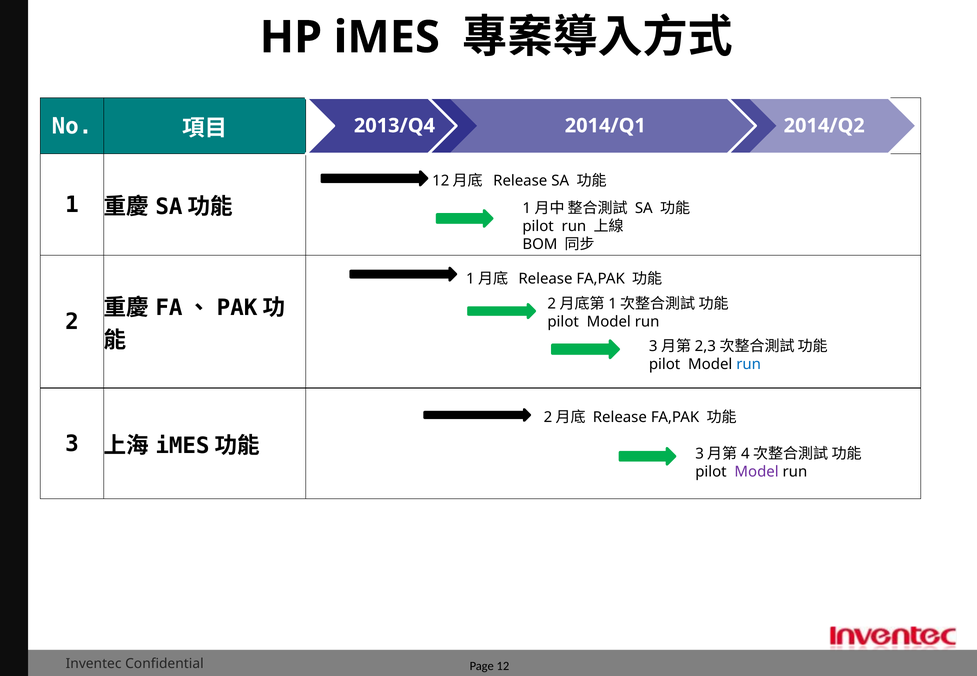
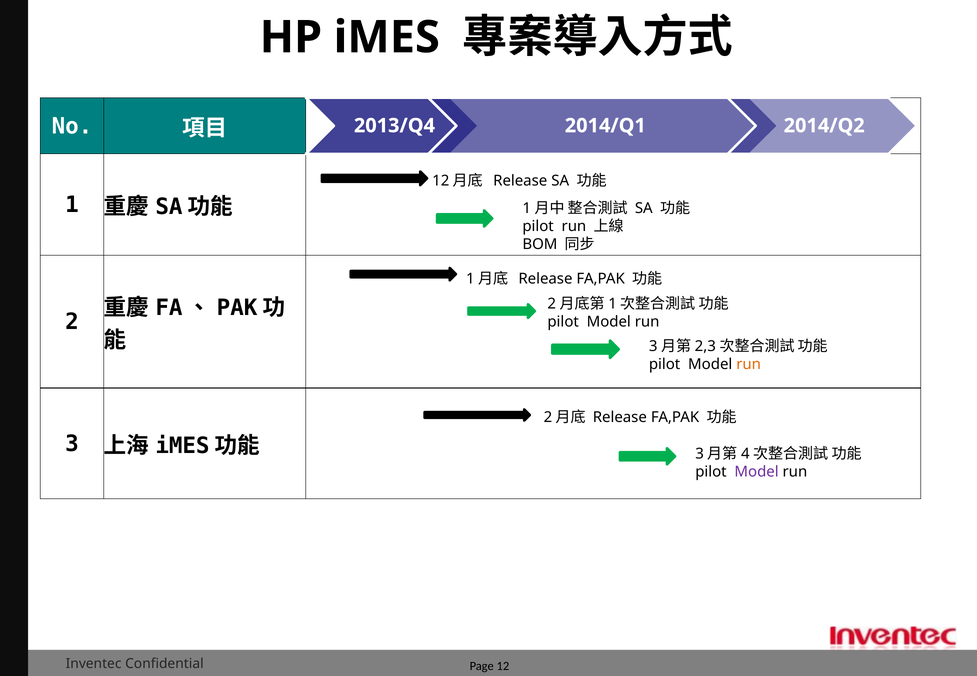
run at (749, 364) colour: blue -> orange
